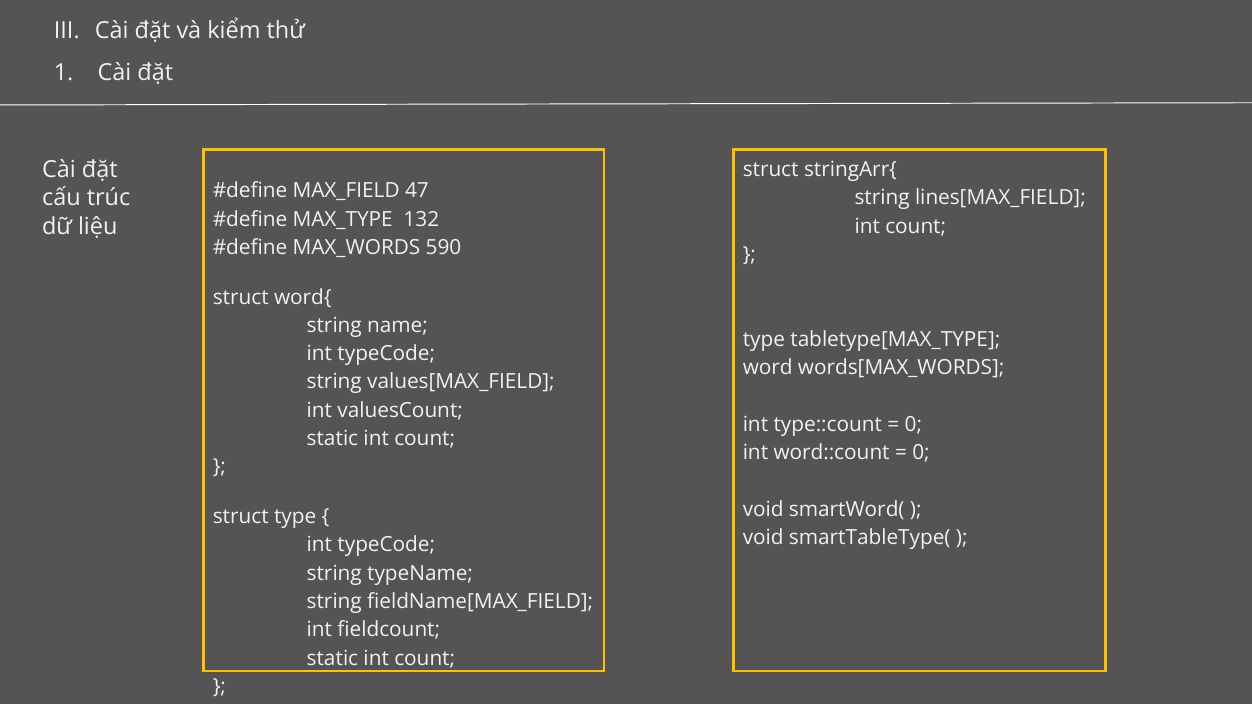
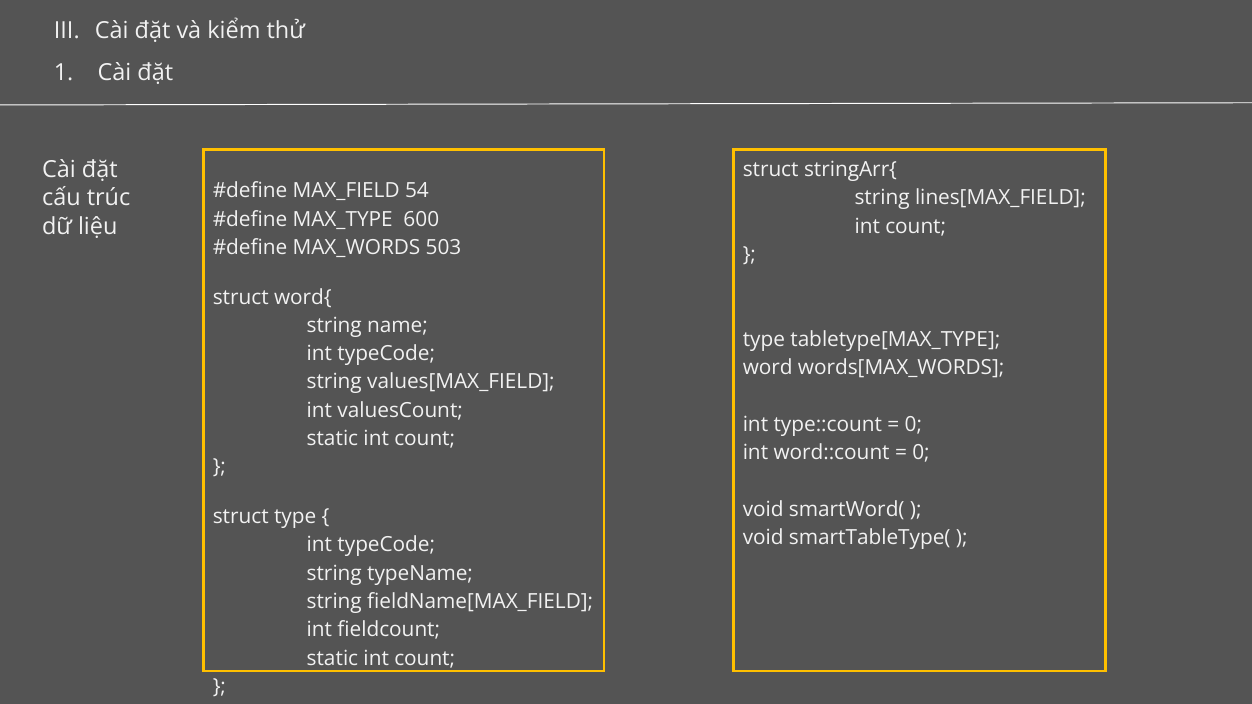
47: 47 -> 54
132: 132 -> 600
590: 590 -> 503
